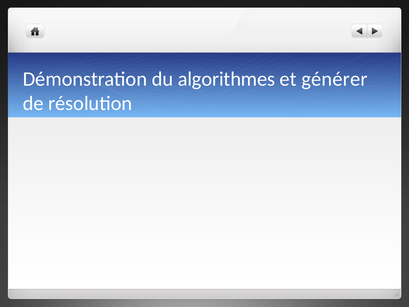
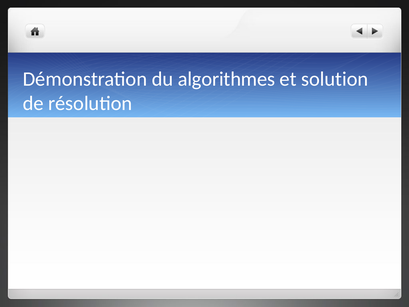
générer: générer -> solution
